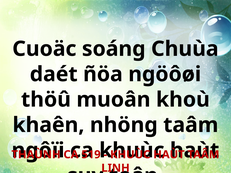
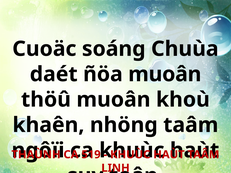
ñöa ngöôøi: ngöôøi -> muoân
